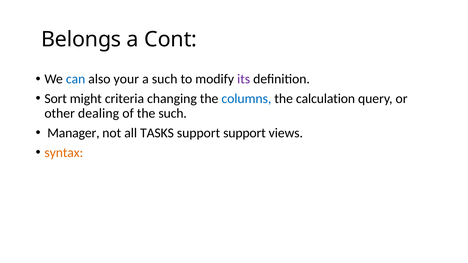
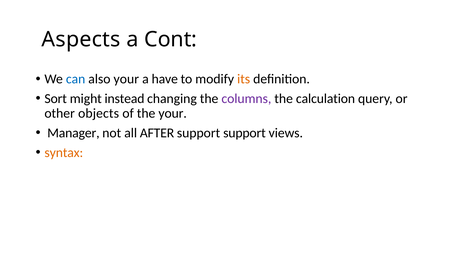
Belongs: Belongs -> Aspects
a such: such -> have
its colour: purple -> orange
criteria: criteria -> instead
columns colour: blue -> purple
dealing: dealing -> objects
the such: such -> your
TASKS: TASKS -> AFTER
